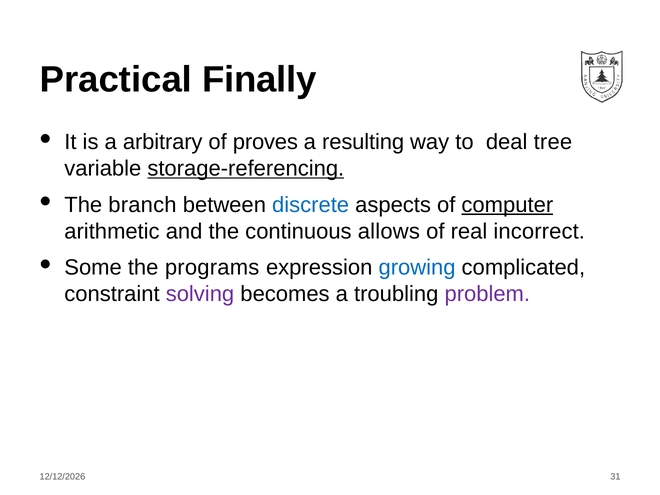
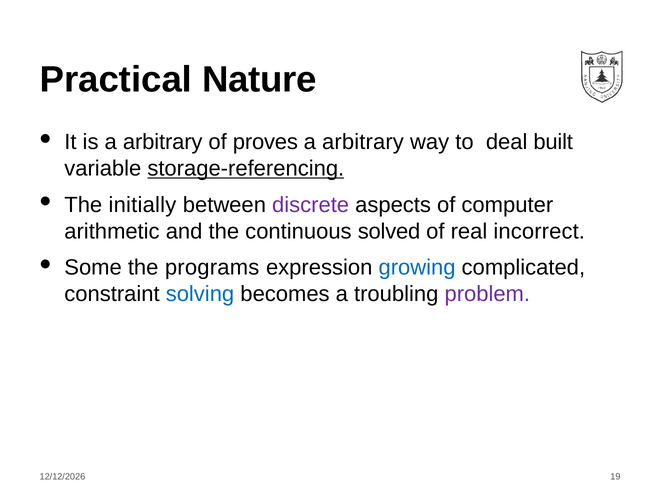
Finally: Finally -> Nature
resulting at (363, 142): resulting -> arbitrary
tree: tree -> built
branch: branch -> initially
discrete colour: blue -> purple
computer underline: present -> none
allows: allows -> solved
solving colour: purple -> blue
31: 31 -> 19
